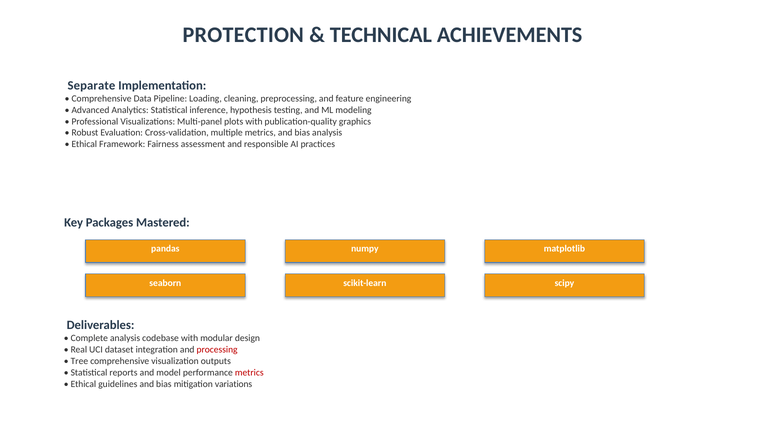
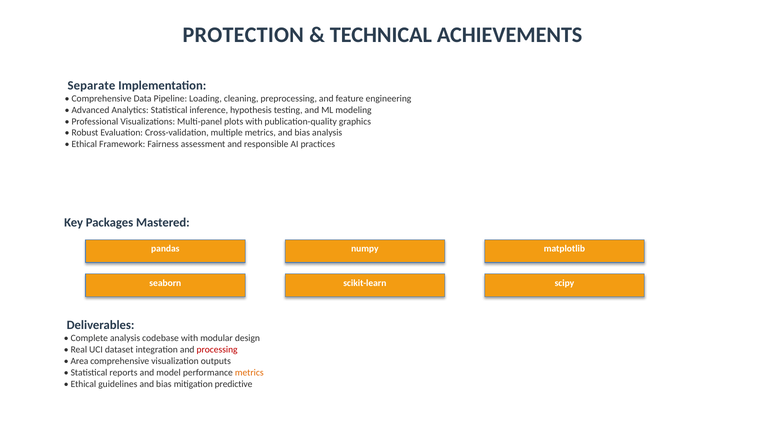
Tree: Tree -> Area
metrics at (249, 372) colour: red -> orange
variations: variations -> predictive
